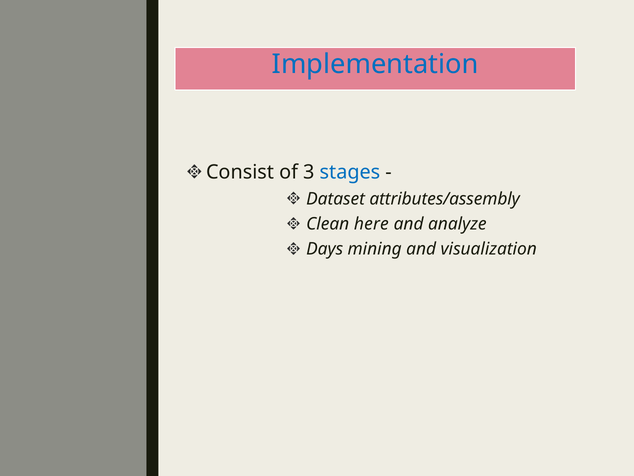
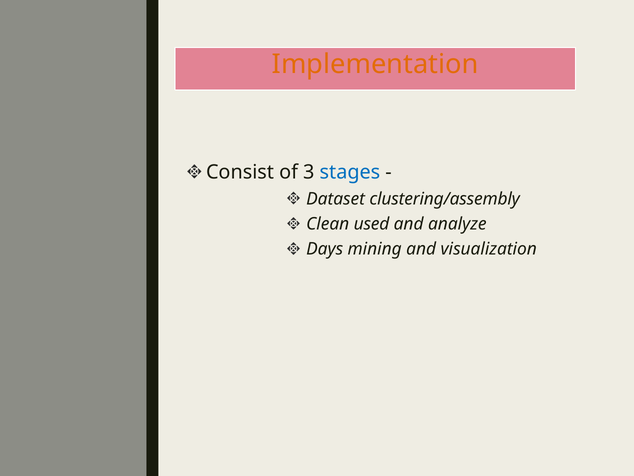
Implementation colour: blue -> orange
attributes/assembly: attributes/assembly -> clustering/assembly
here: here -> used
